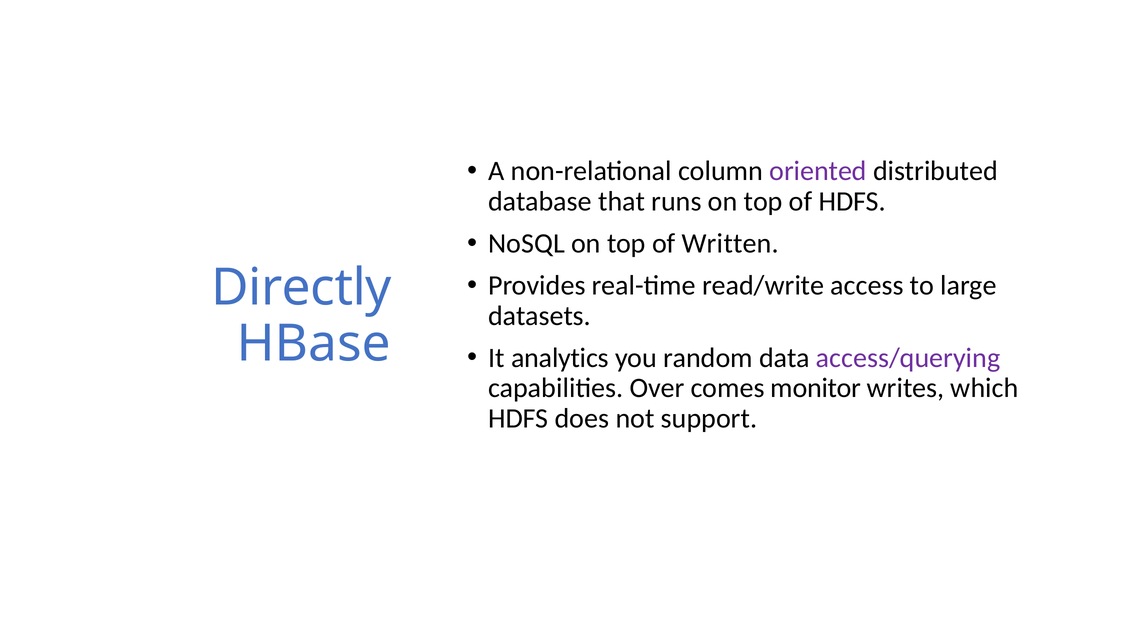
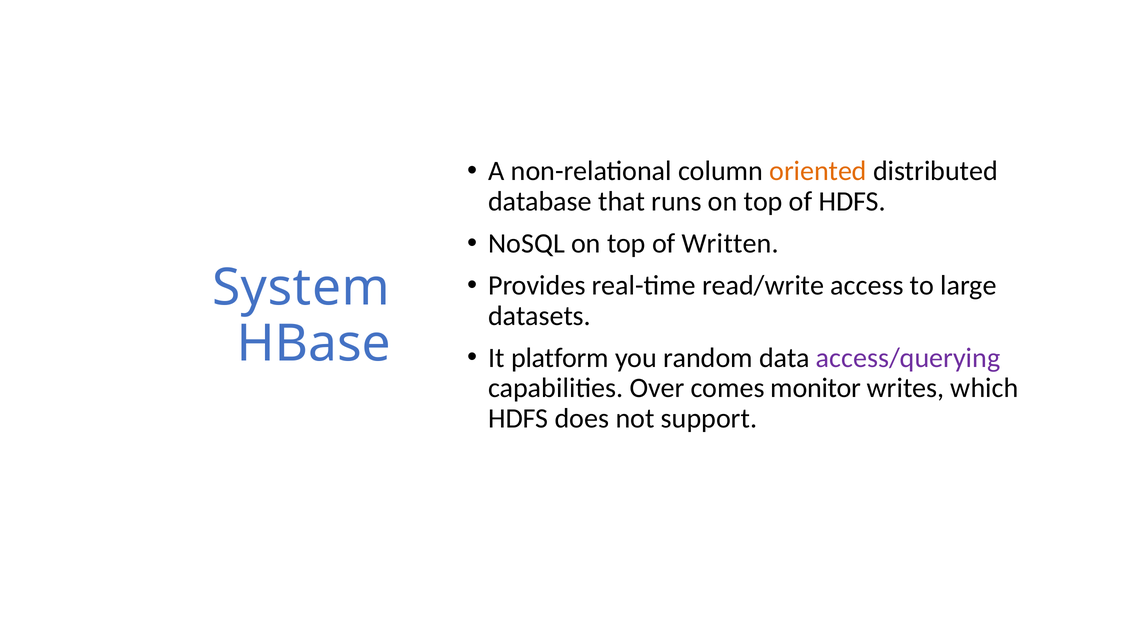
oriented colour: purple -> orange
Directly: Directly -> System
analytics: analytics -> platform
